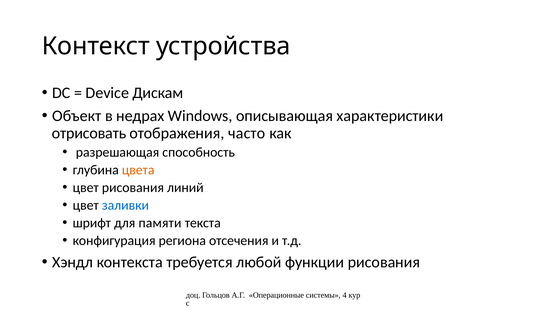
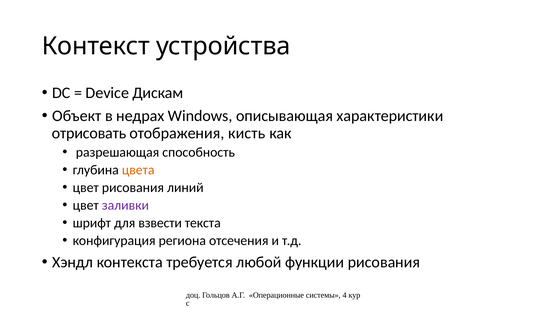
часто: часто -> кисть
заливки colour: blue -> purple
памяти: памяти -> взвести
